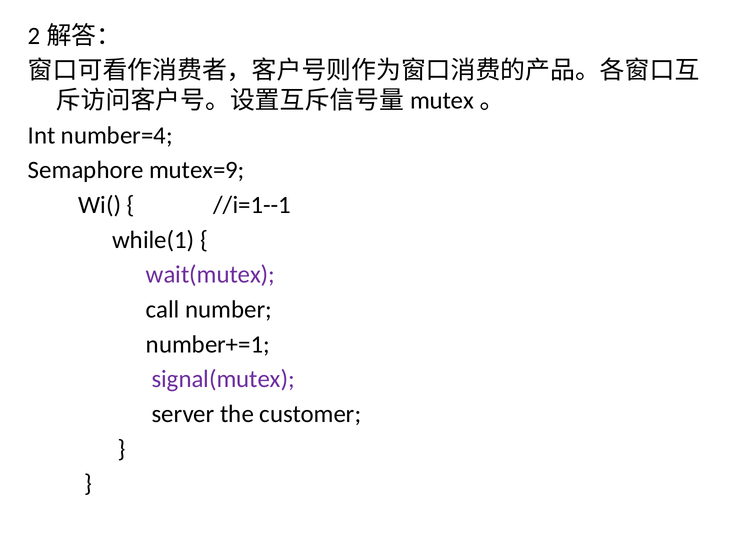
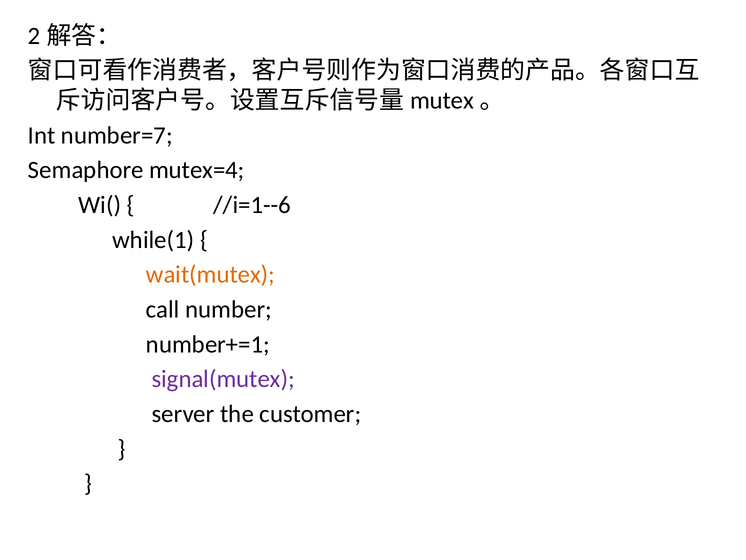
number=4: number=4 -> number=7
mutex=9: mutex=9 -> mutex=4
//i=1--1: //i=1--1 -> //i=1--6
wait(mutex colour: purple -> orange
